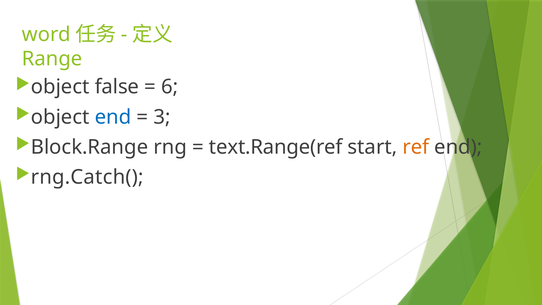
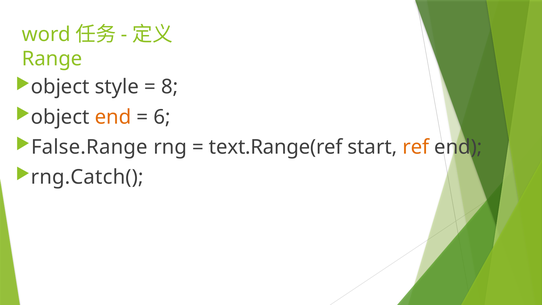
false: false -> style
6: 6 -> 8
end at (113, 117) colour: blue -> orange
3: 3 -> 6
Block.Range: Block.Range -> False.Range
